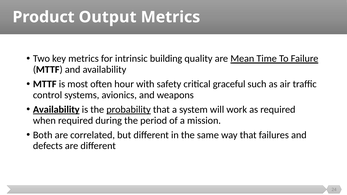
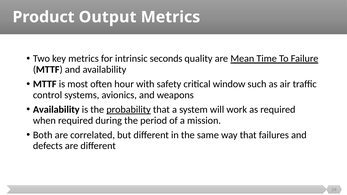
building: building -> seconds
graceful: graceful -> window
Availability at (56, 110) underline: present -> none
